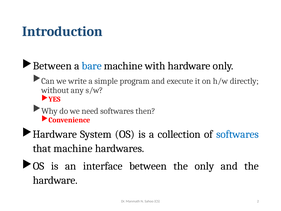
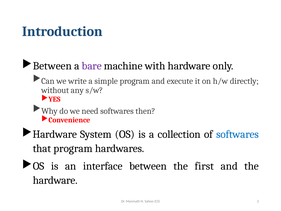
bare colour: blue -> purple
that machine: machine -> program
the only: only -> first
